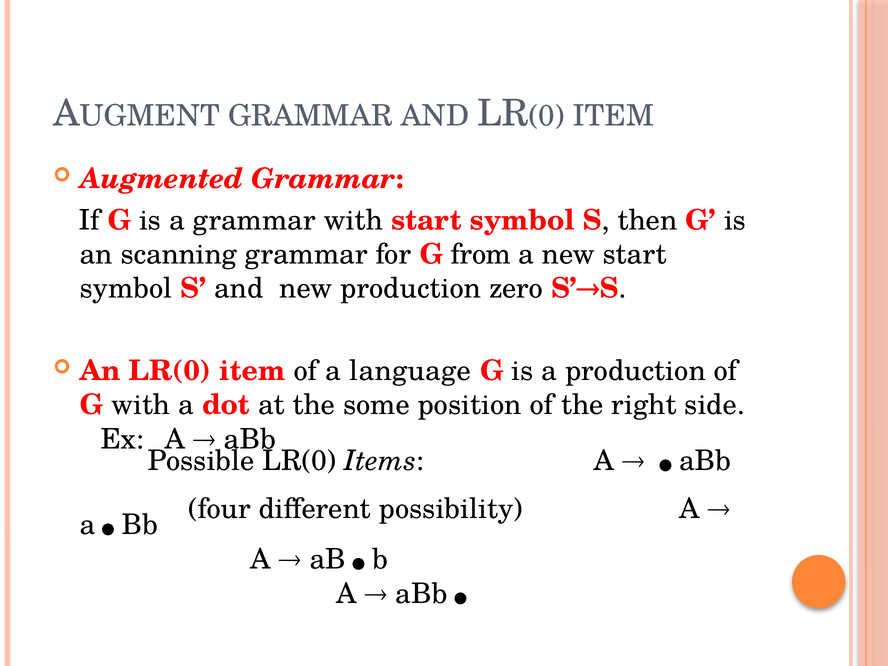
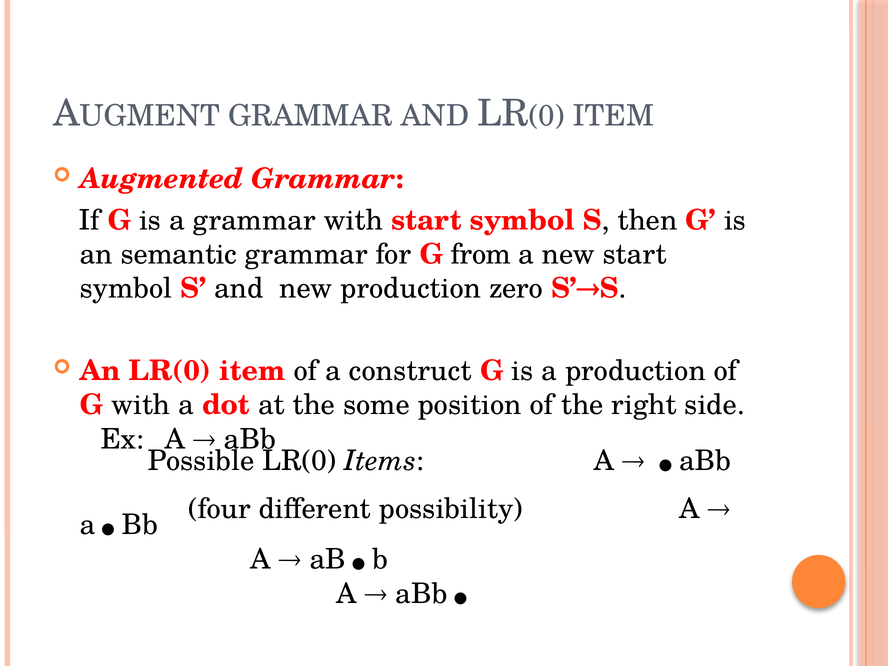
scanning: scanning -> semantic
language: language -> construct
